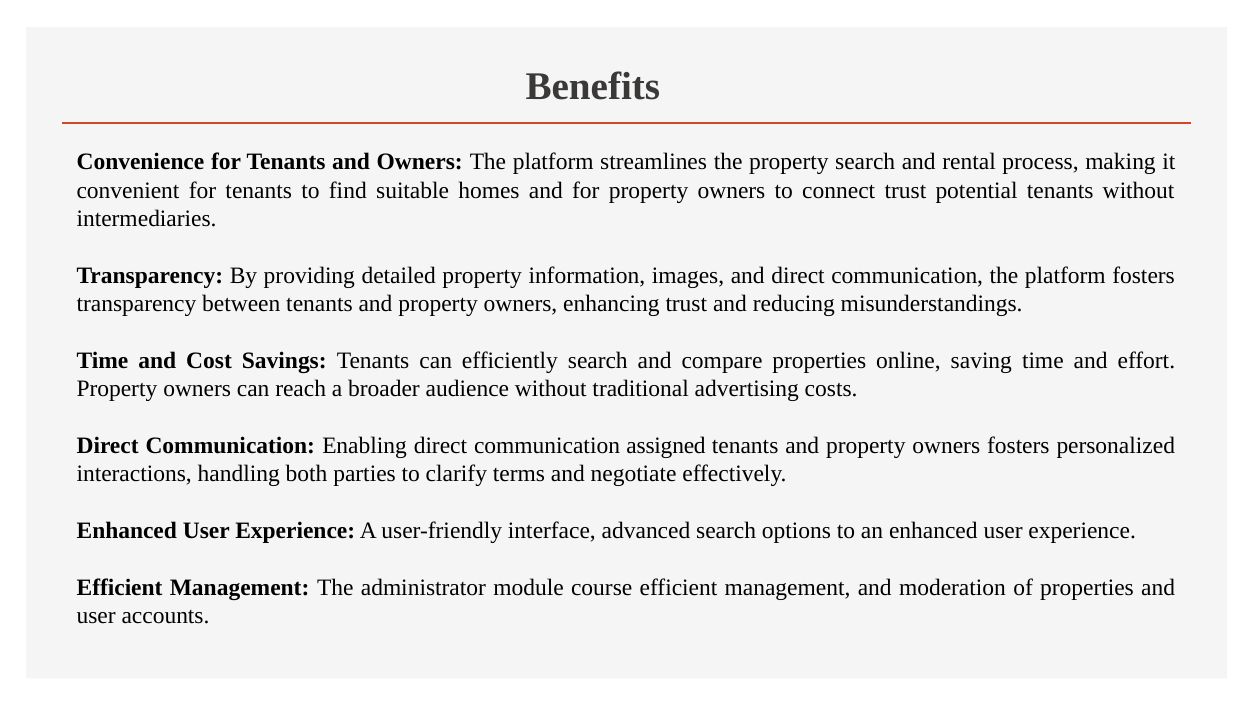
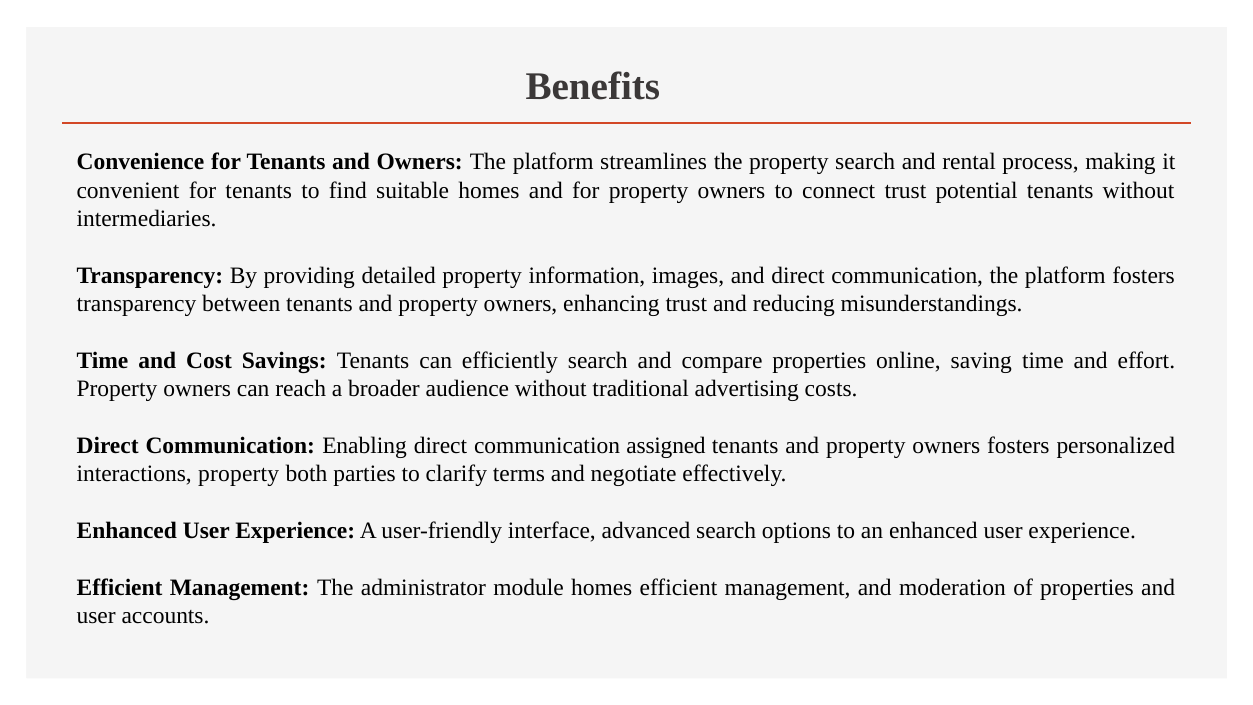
interactions handling: handling -> property
module course: course -> homes
